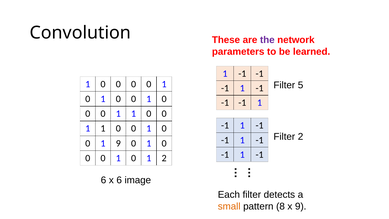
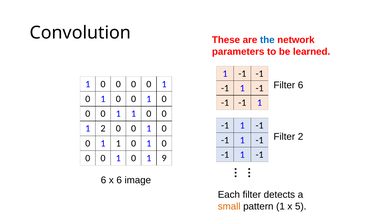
the colour: purple -> blue
Filter 5: 5 -> 6
1 at (103, 128): 1 -> 2
9 at (118, 143): 9 -> 1
1 2: 2 -> 9
pattern 8: 8 -> 1
x 9: 9 -> 5
